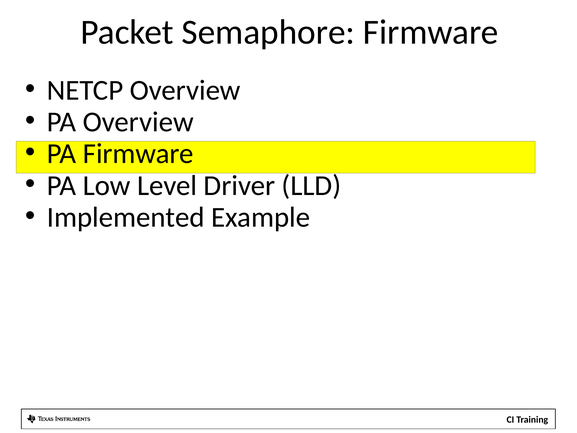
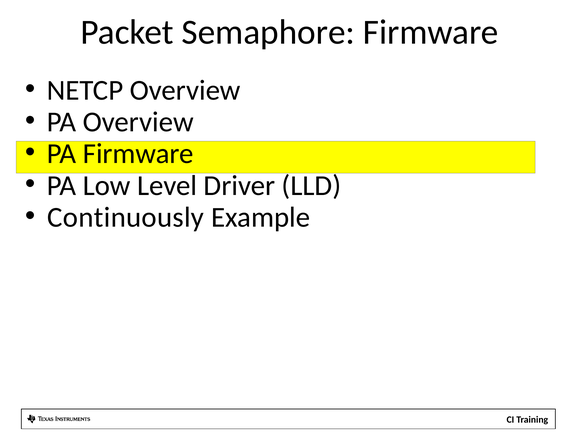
Implemented: Implemented -> Continuously
